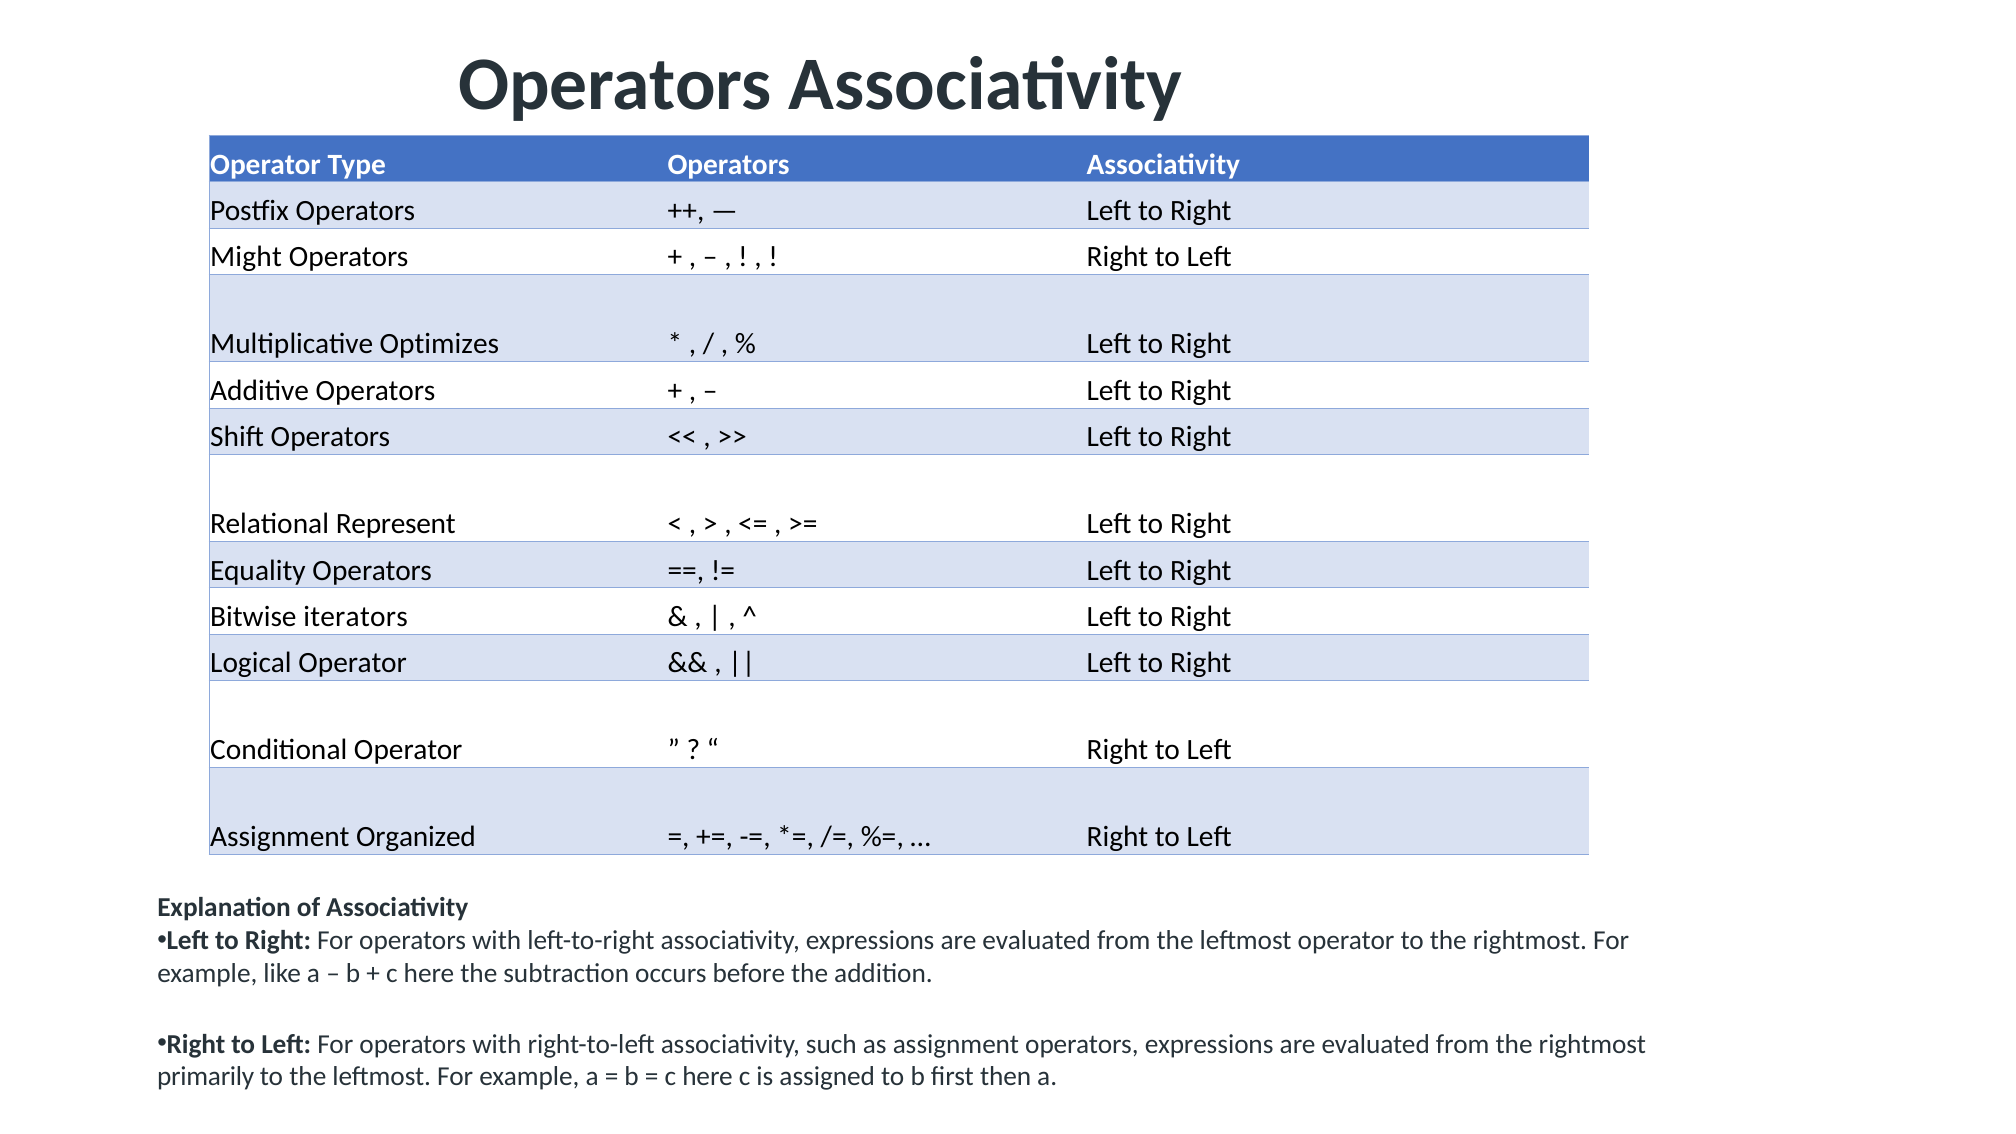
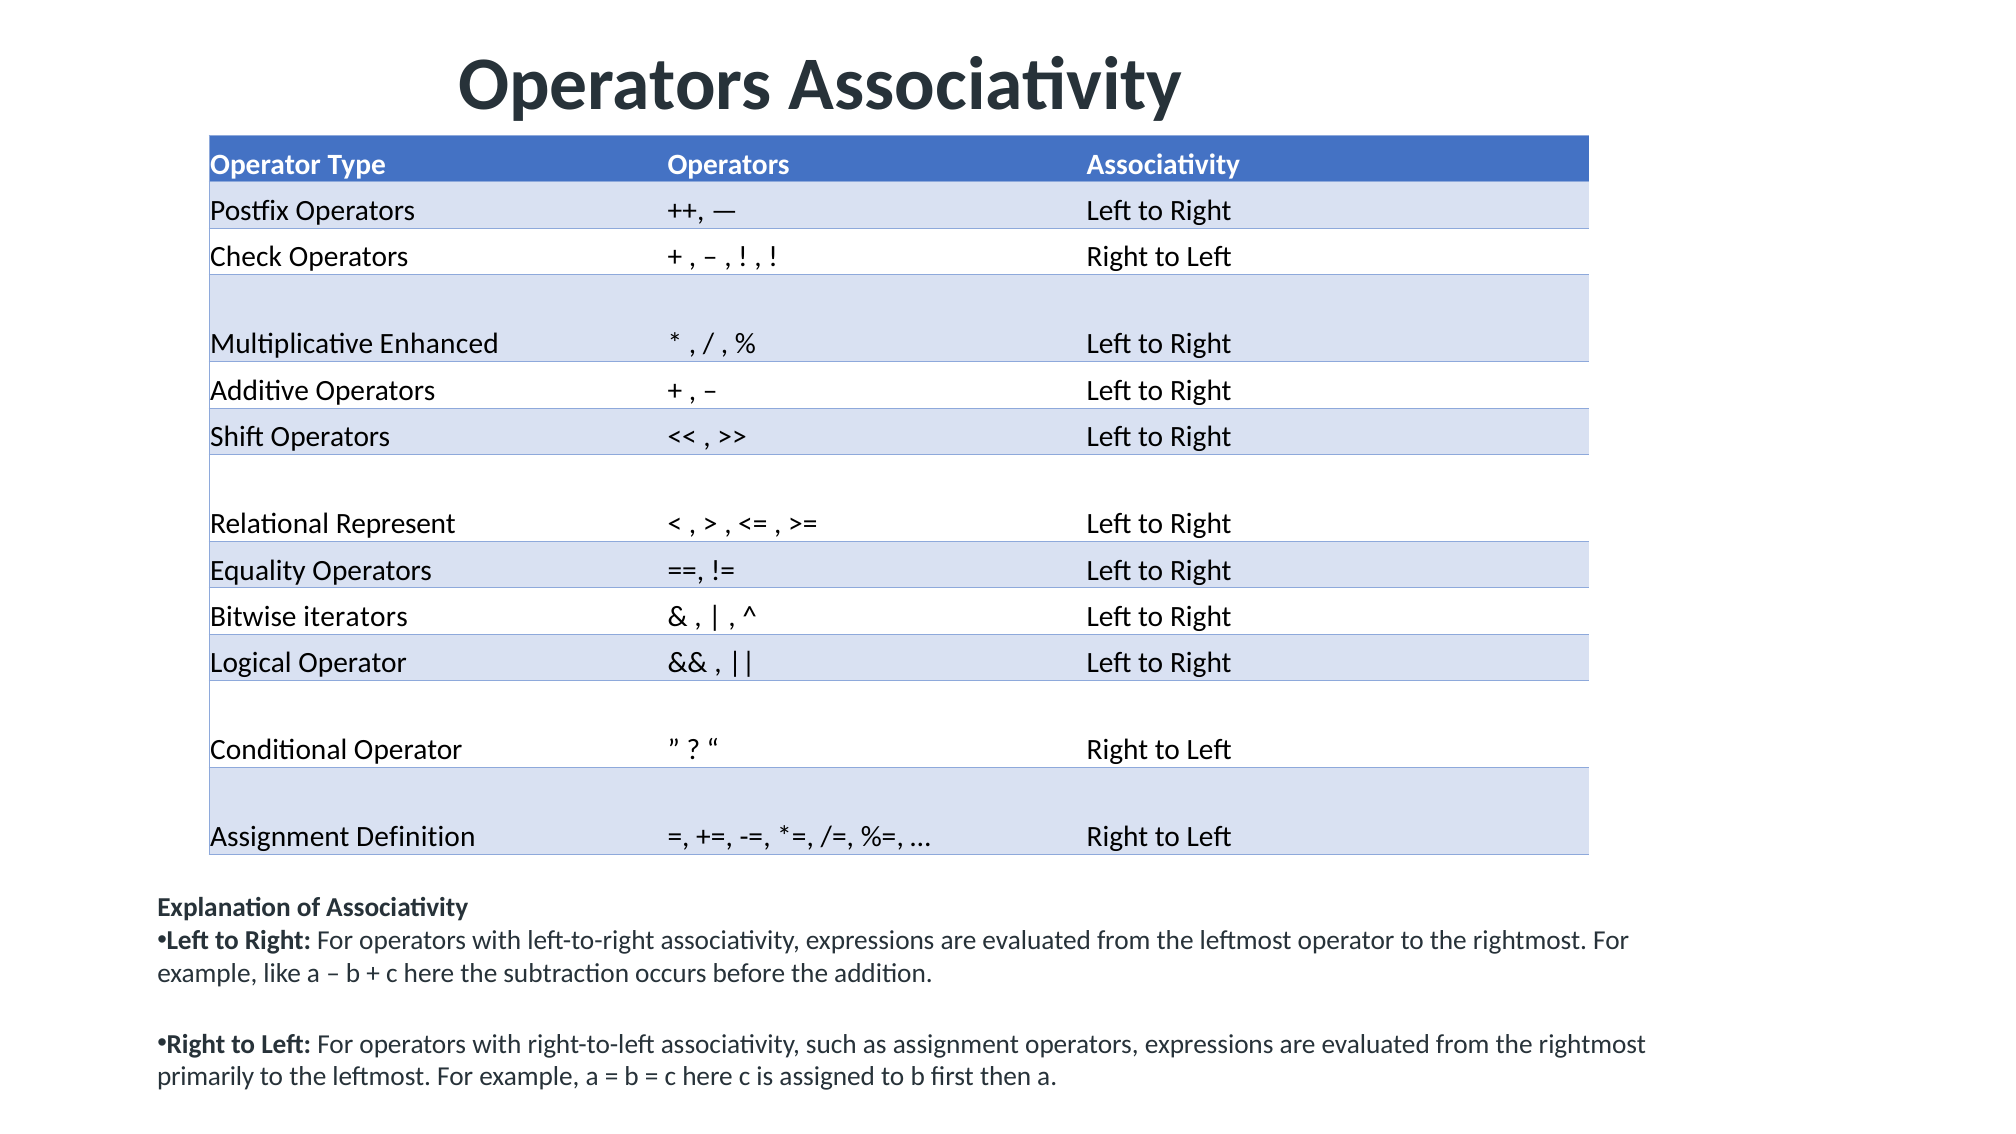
Might: Might -> Check
Optimizes: Optimizes -> Enhanced
Organized: Organized -> Definition
